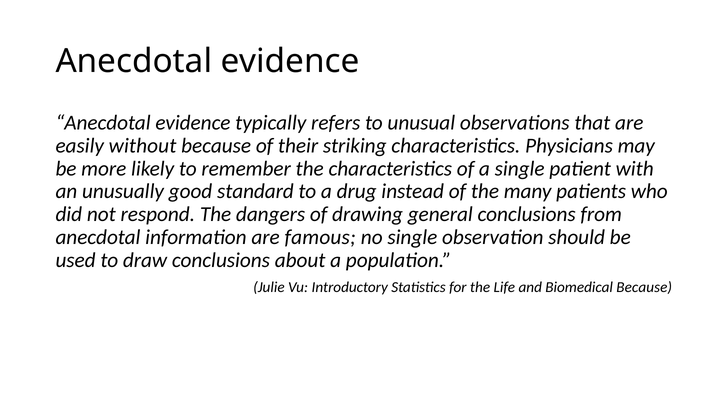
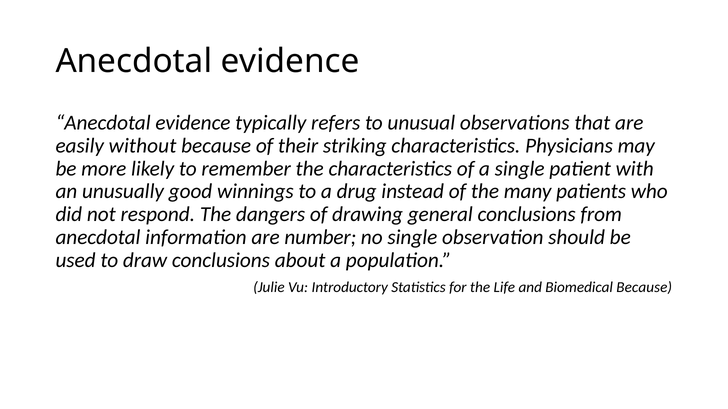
standard: standard -> winnings
famous: famous -> number
